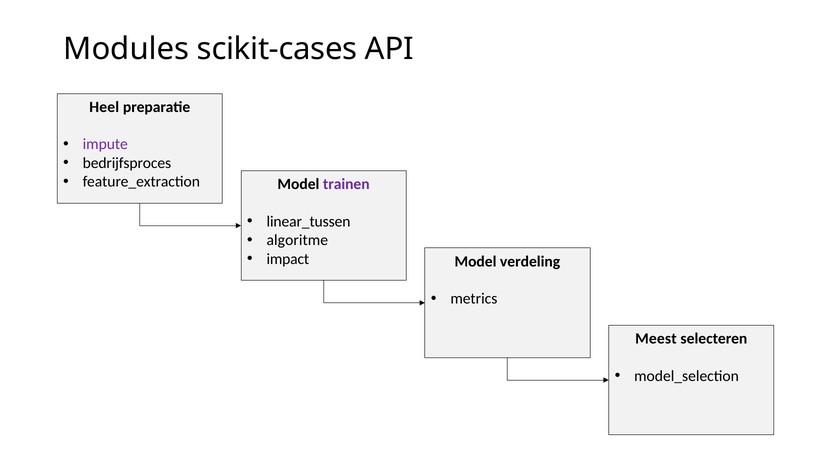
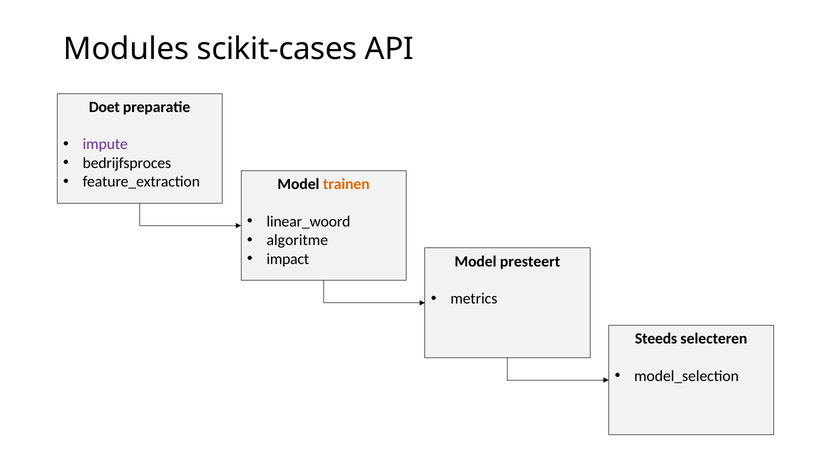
Heel: Heel -> Doet
trainen colour: purple -> orange
linear_tussen: linear_tussen -> linear_woord
verdeling: verdeling -> presteert
Meest: Meest -> Steeds
